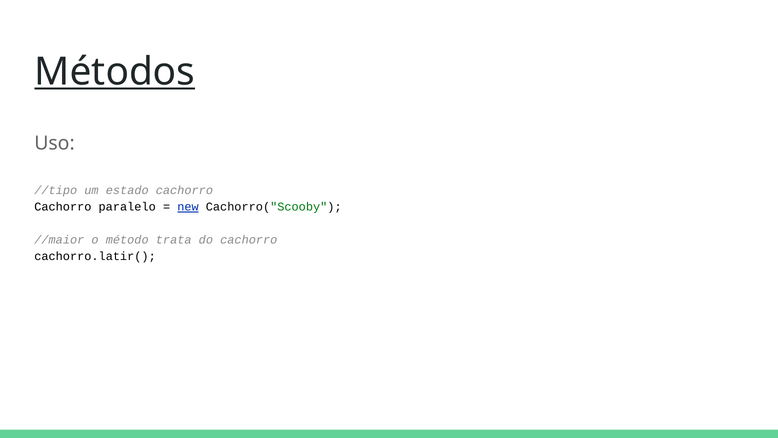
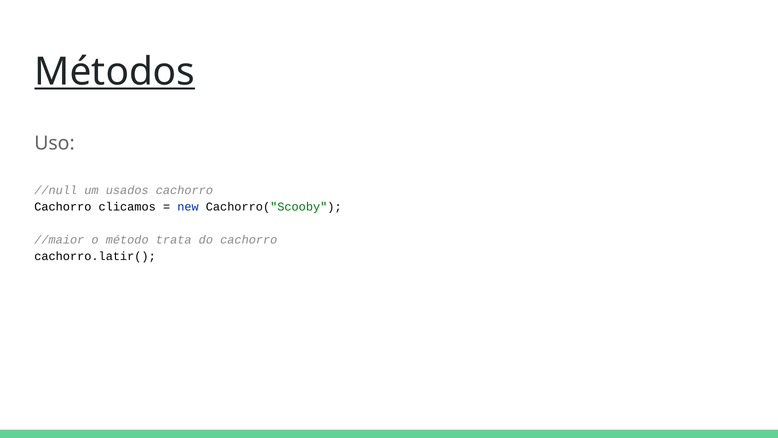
//tipo: //tipo -> //null
estado: estado -> usados
paralelo: paralelo -> clicamos
new underline: present -> none
